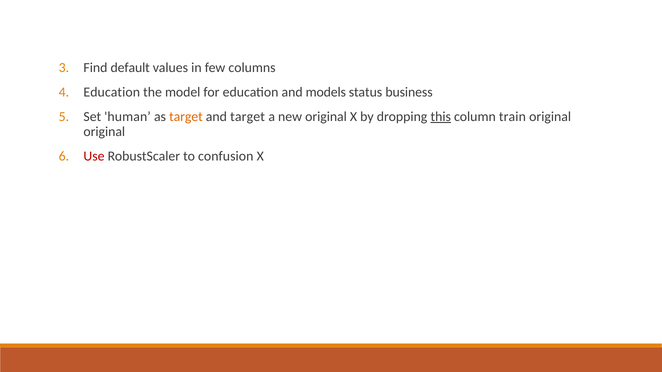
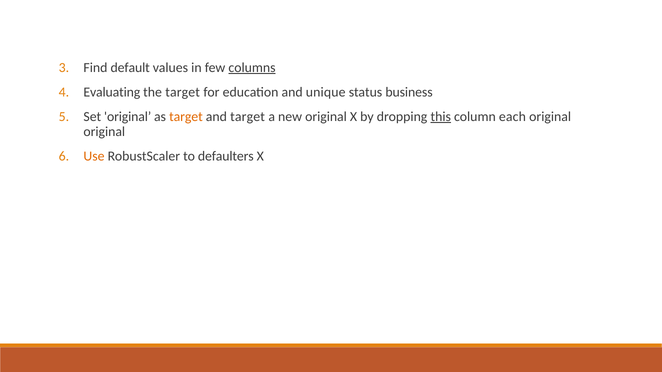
columns underline: none -> present
Education at (112, 92): Education -> Evaluating
the model: model -> target
models: models -> unique
Set human: human -> original
train: train -> each
Use colour: red -> orange
confusion: confusion -> defaulters
